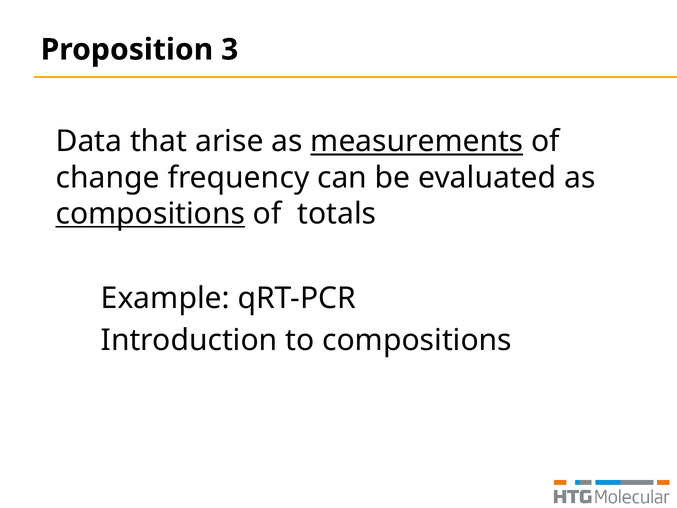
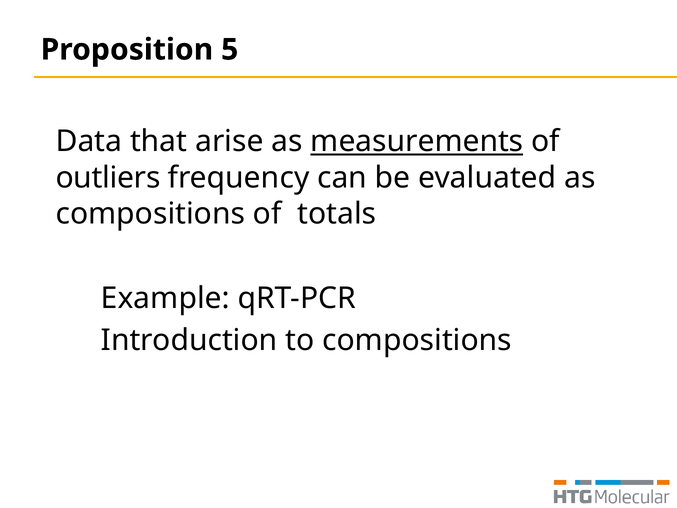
3: 3 -> 5
change: change -> outliers
compositions at (150, 214) underline: present -> none
